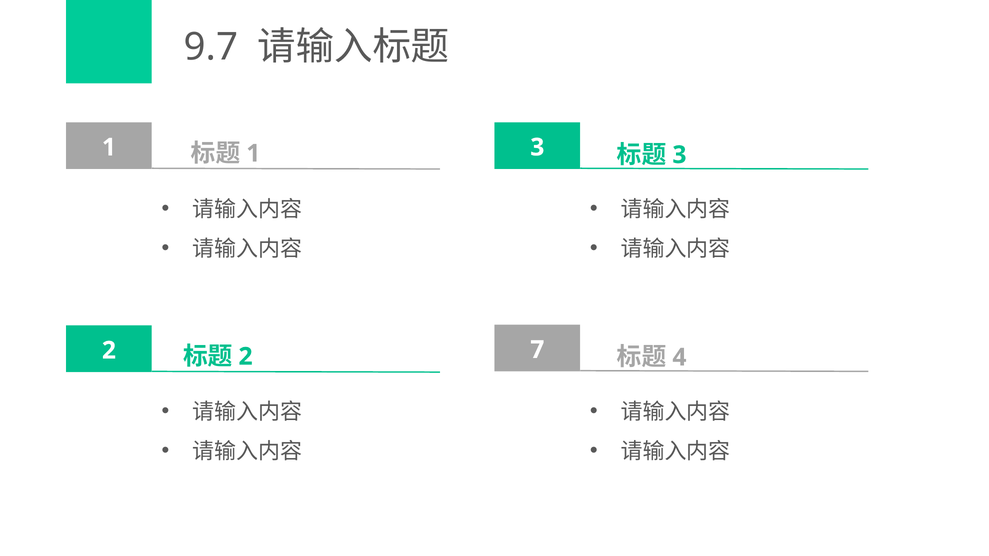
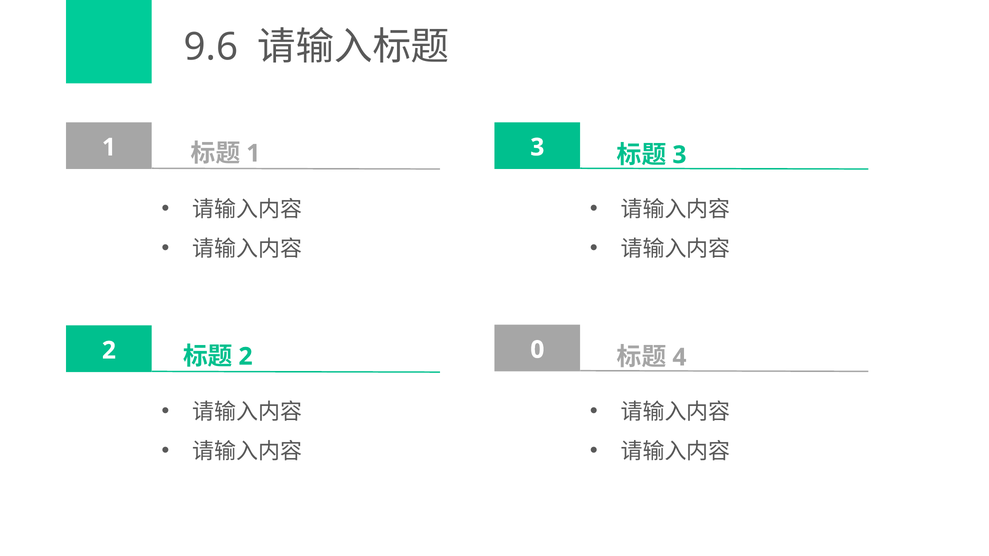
9.7: 9.7 -> 9.6
7: 7 -> 0
